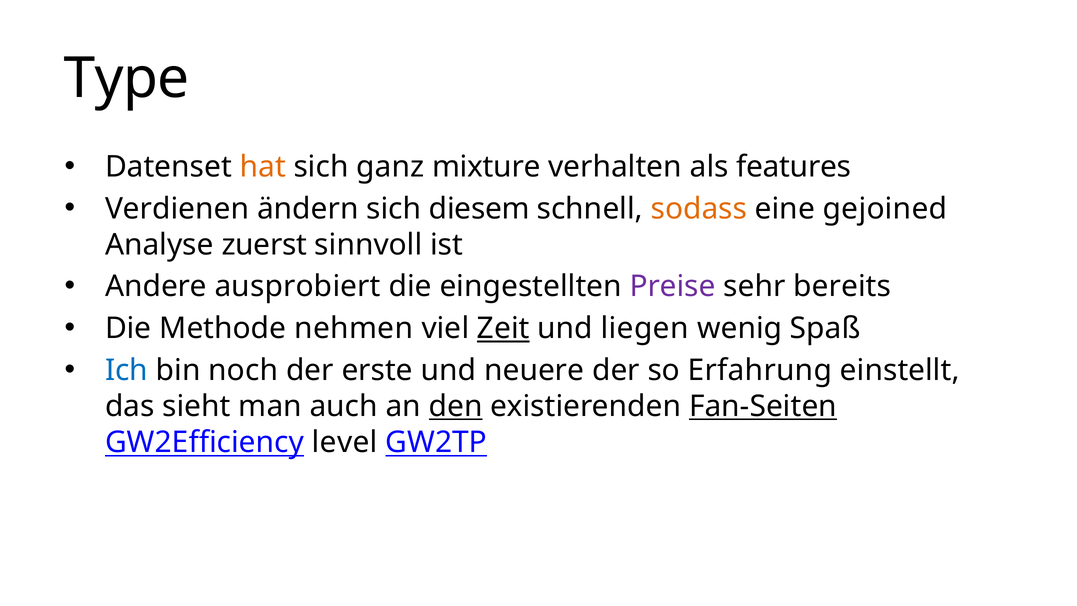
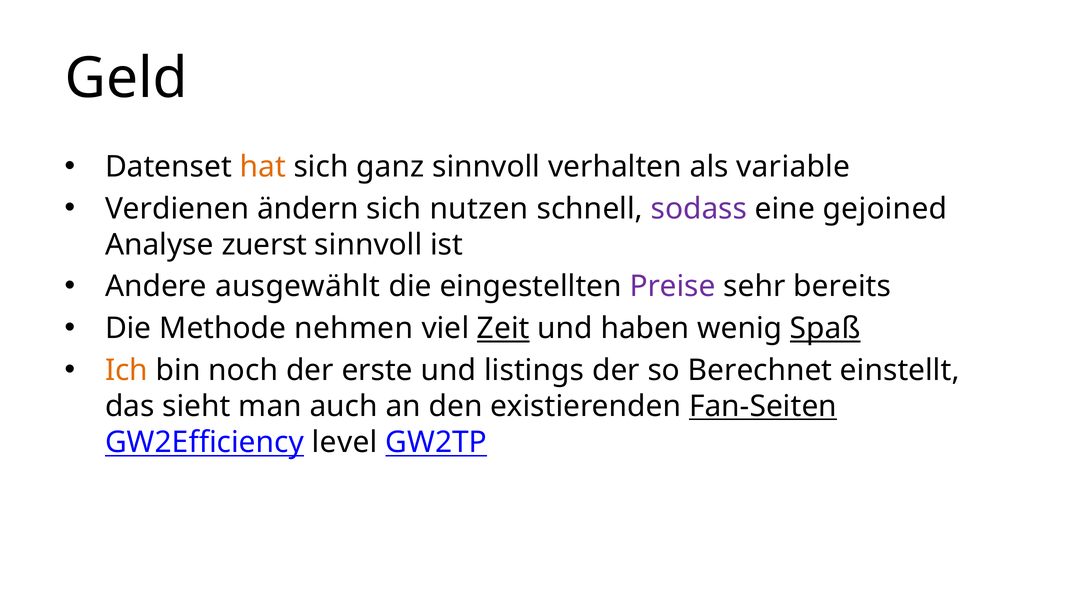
Type: Type -> Geld
ganz mixture: mixture -> sinnvoll
features: features -> variable
diesem: diesem -> nutzen
sodass colour: orange -> purple
ausprobiert: ausprobiert -> ausgewählt
liegen: liegen -> haben
Spaß underline: none -> present
Ich colour: blue -> orange
neuere: neuere -> listings
Erfahrung: Erfahrung -> Berechnet
den underline: present -> none
